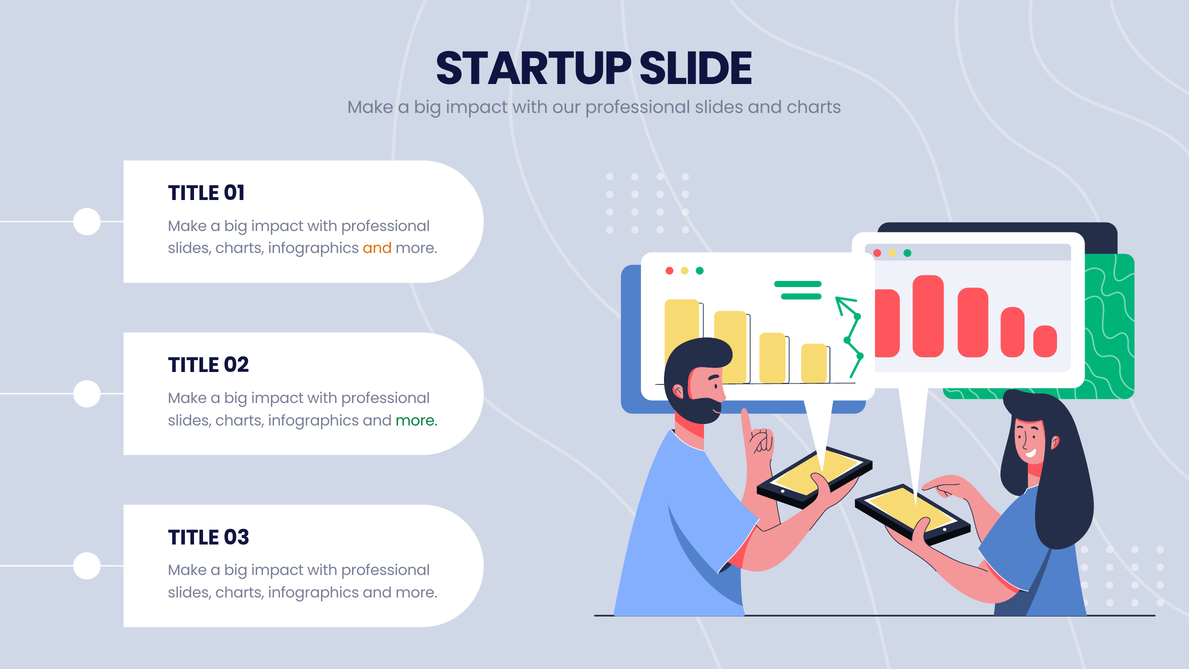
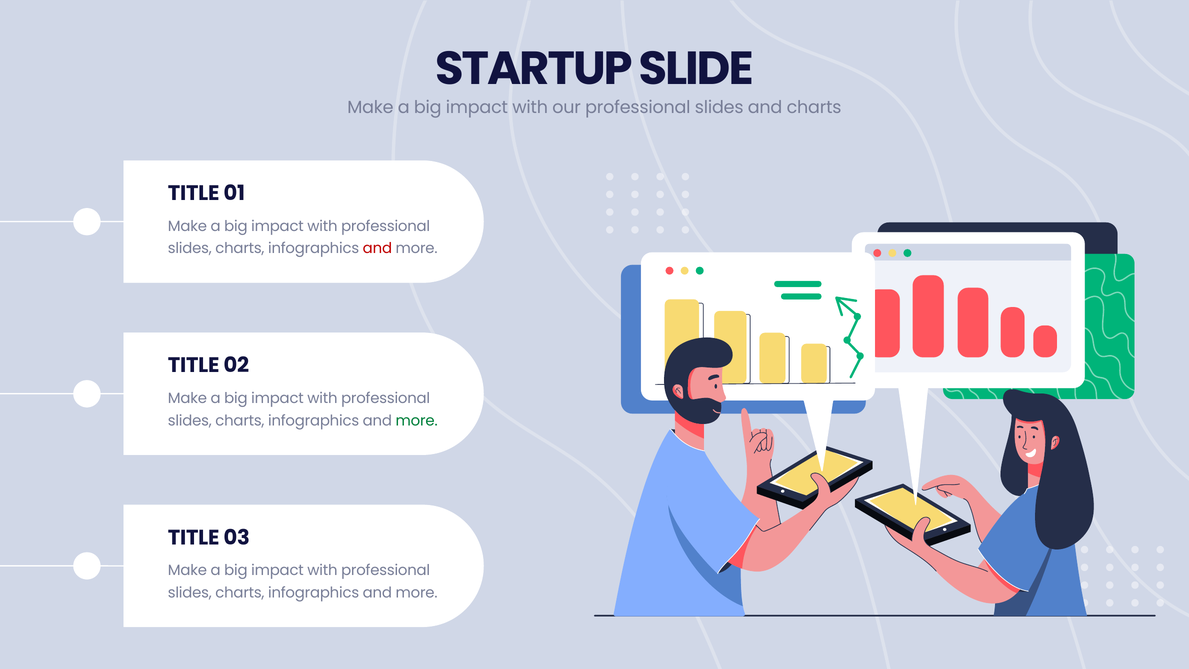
and at (377, 249) colour: orange -> red
